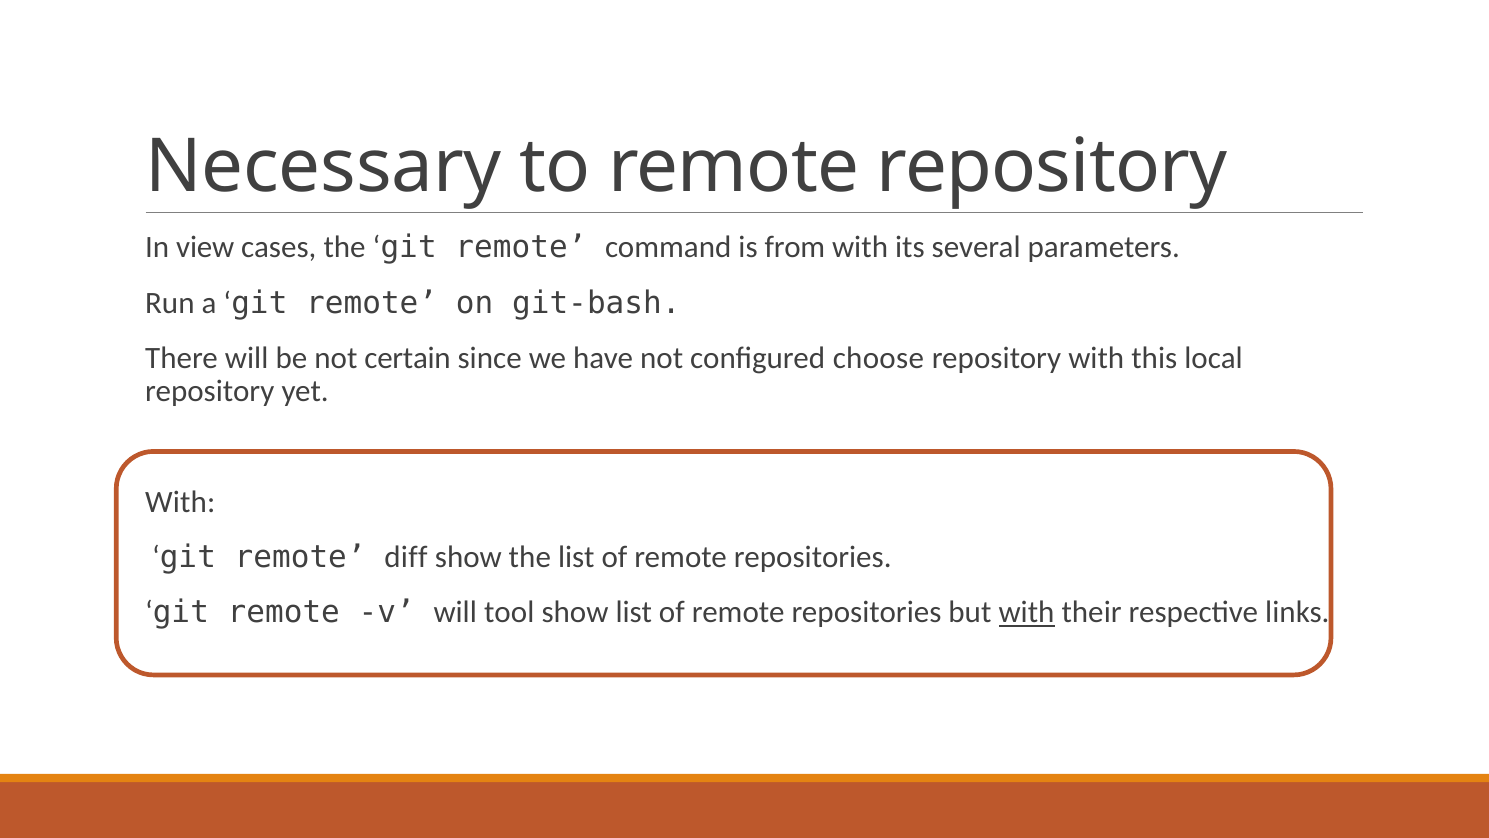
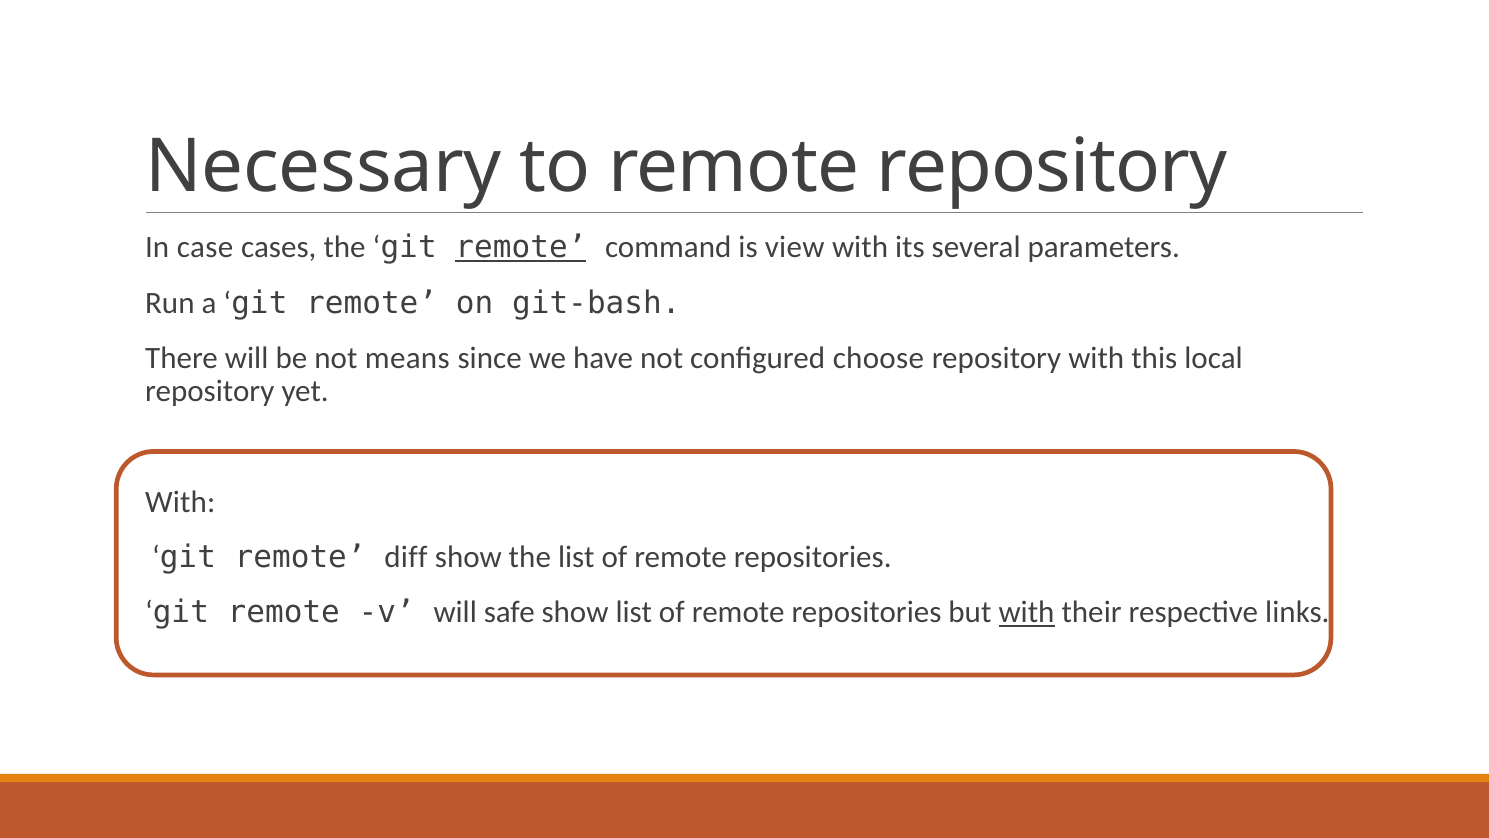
view: view -> case
remote at (521, 248) underline: none -> present
from: from -> view
certain: certain -> means
tool: tool -> safe
